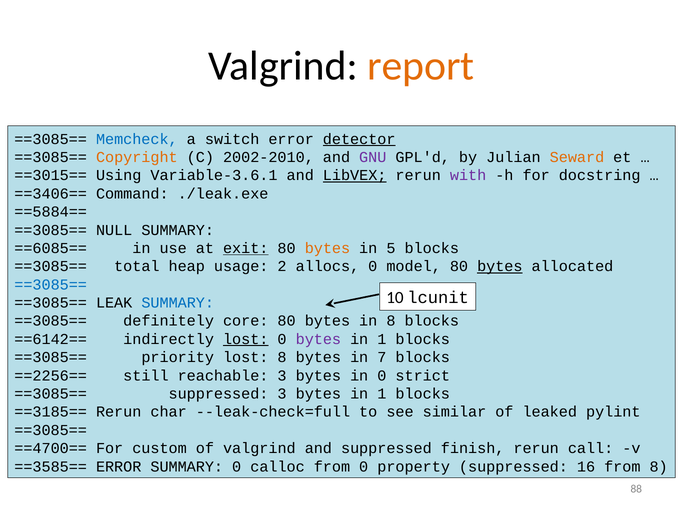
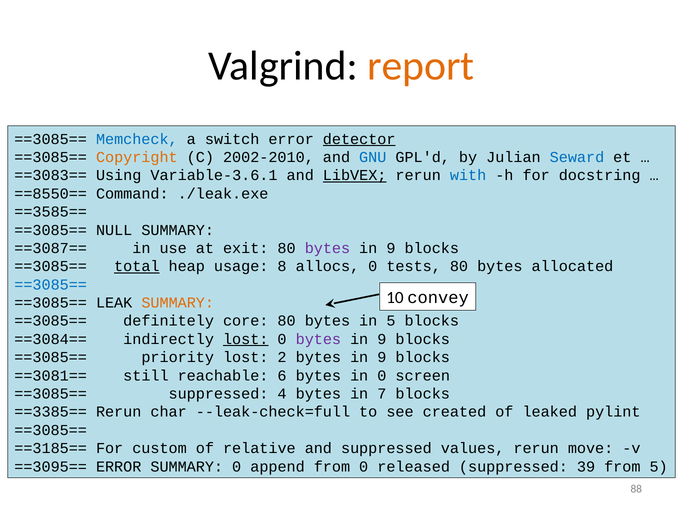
GNU colour: purple -> blue
Seward colour: orange -> blue
==3015==: ==3015== -> ==3083==
with colour: purple -> blue
==3406==: ==3406== -> ==8550==
==5884==: ==5884== -> ==3585==
==6085==: ==6085== -> ==3087==
exit underline: present -> none
bytes at (327, 248) colour: orange -> purple
5 at (391, 248): 5 -> 9
total underline: none -> present
2: 2 -> 8
model: model -> tests
bytes at (500, 267) underline: present -> none
lcunit: lcunit -> convey
SUMMARY at (178, 303) colour: blue -> orange
in 8: 8 -> 5
==6142==: ==6142== -> ==3084==
1 at (382, 339): 1 -> 9
lost 8: 8 -> 2
7 at (382, 358): 7 -> 9
==2256==: ==2256== -> ==3081==
reachable 3: 3 -> 6
strict: strict -> screen
suppressed 3: 3 -> 4
1 at (382, 394): 1 -> 7
==3185==: ==3185== -> ==3385==
similar: similar -> created
==4700==: ==4700== -> ==3185==
of valgrind: valgrind -> relative
finish: finish -> values
call: call -> move
==3585==: ==3585== -> ==3095==
calloc: calloc -> append
property: property -> released
16: 16 -> 39
from 8: 8 -> 5
